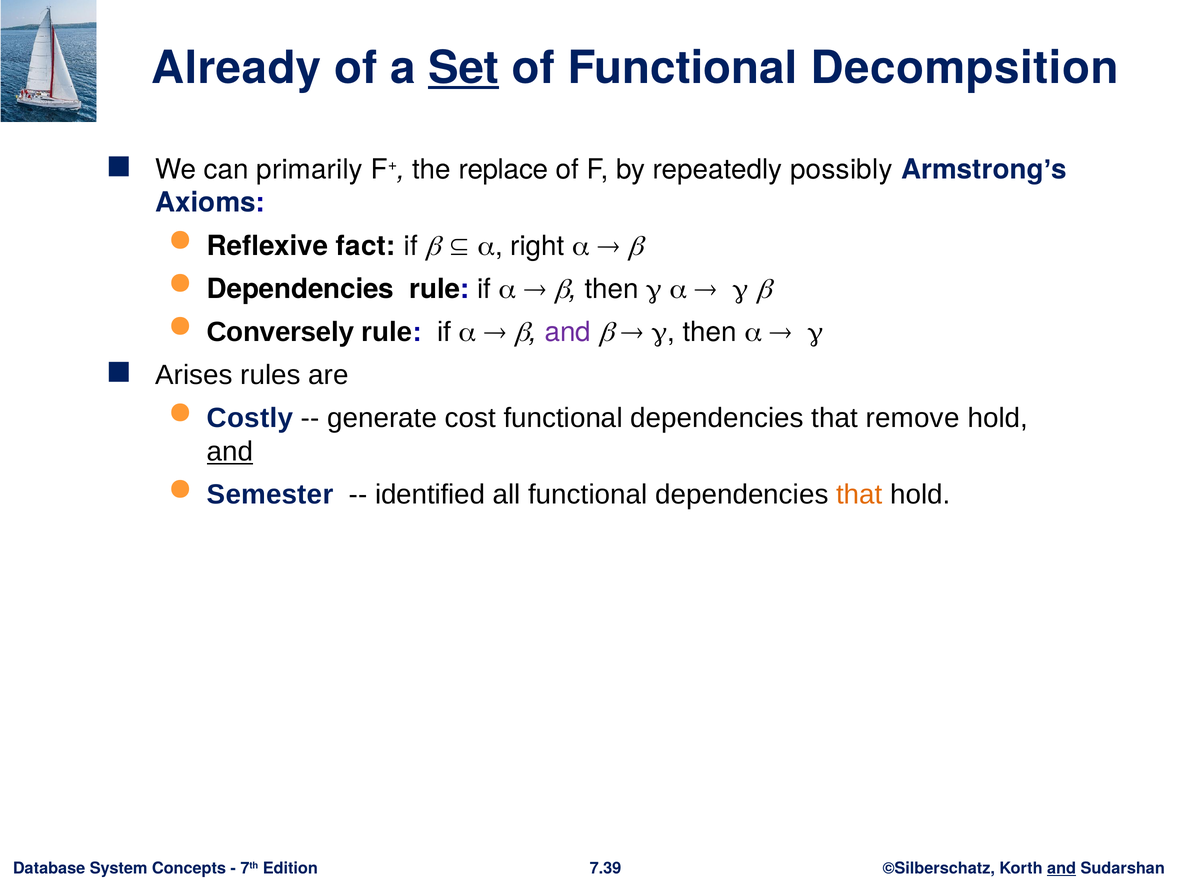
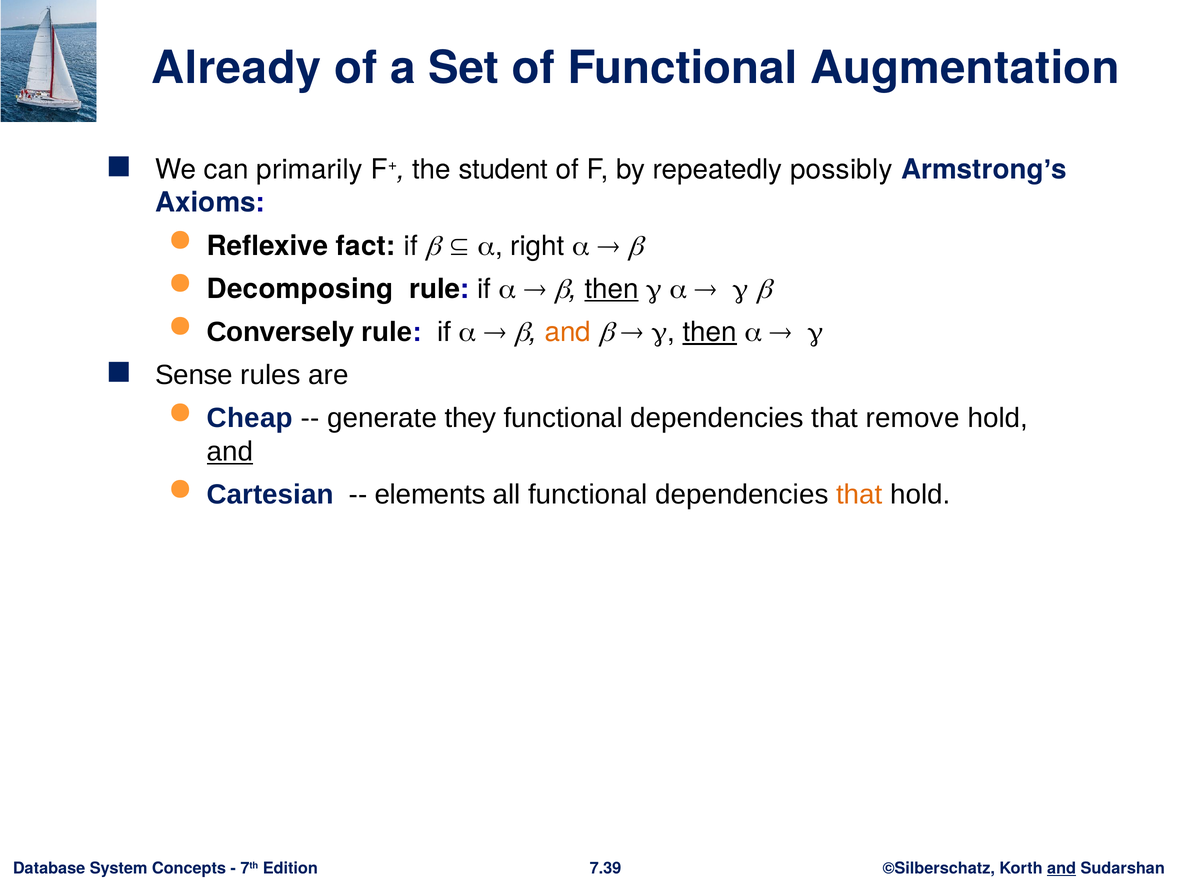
Set underline: present -> none
Decompsition: Decompsition -> Augmentation
replace: replace -> student
Dependencies at (300, 289): Dependencies -> Decomposing
then at (612, 289) underline: none -> present
and at (568, 332) colour: purple -> orange
then at (710, 332) underline: none -> present
Arises: Arises -> Sense
Costly: Costly -> Cheap
cost: cost -> they
Semester: Semester -> Cartesian
identified: identified -> elements
